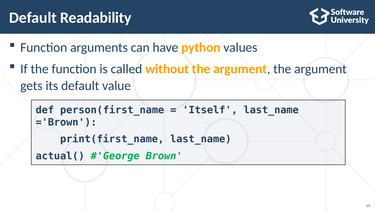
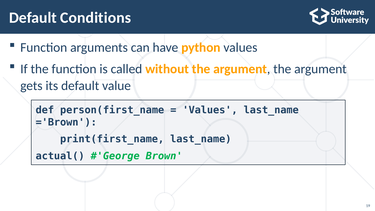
Readability: Readability -> Conditions
Itself at (210, 110): Itself -> Values
